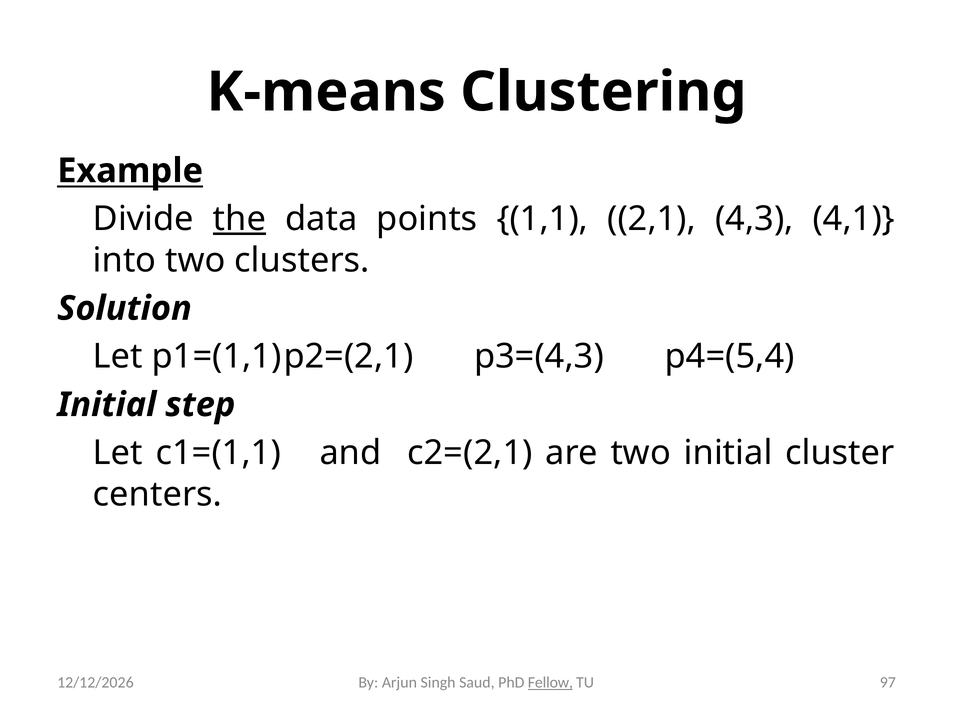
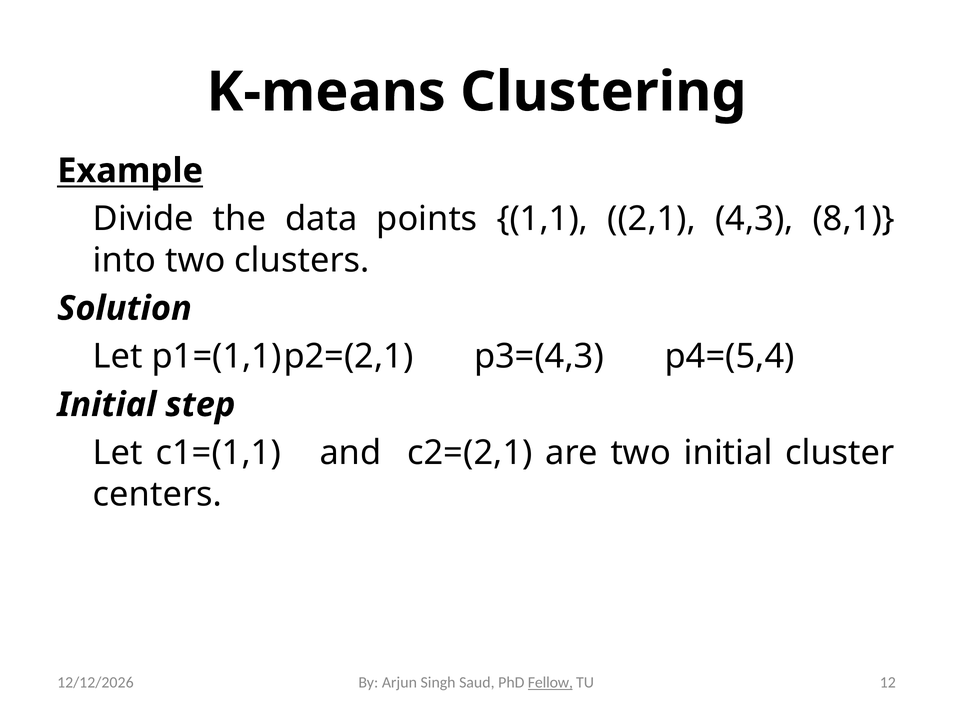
the underline: present -> none
4,1: 4,1 -> 8,1
97: 97 -> 12
